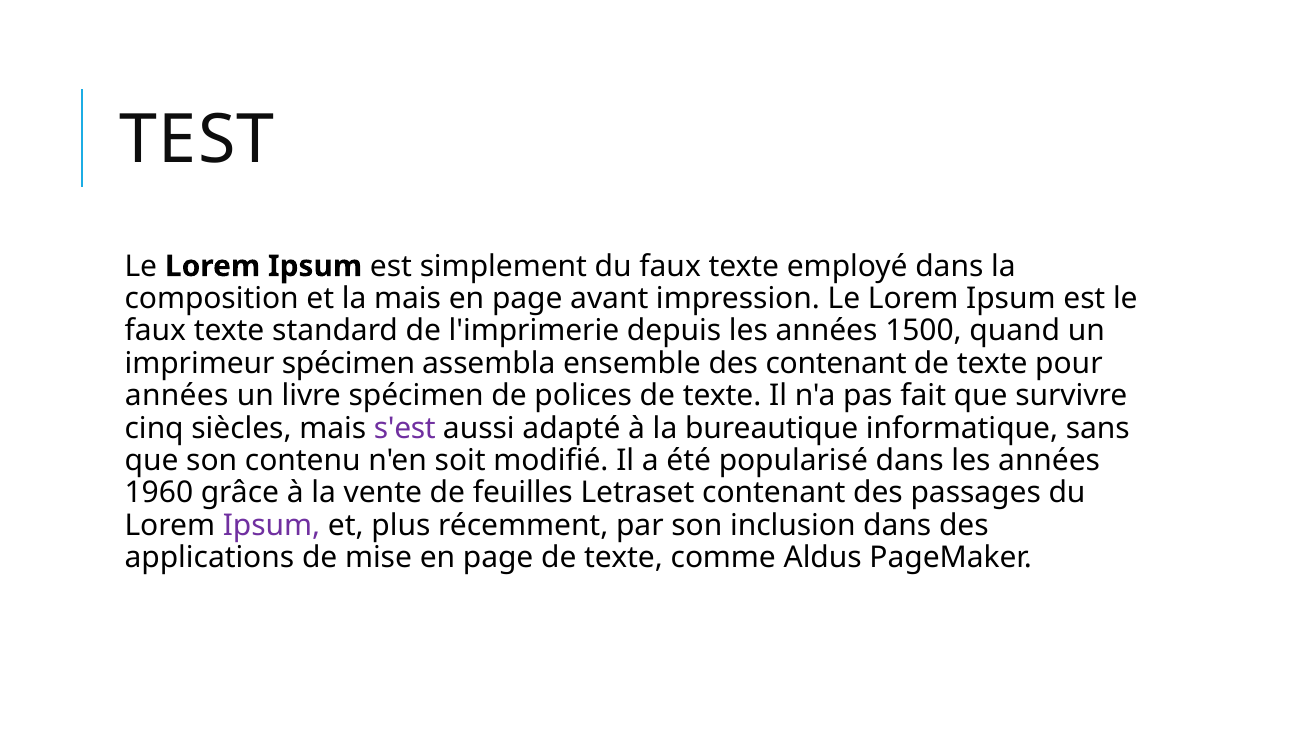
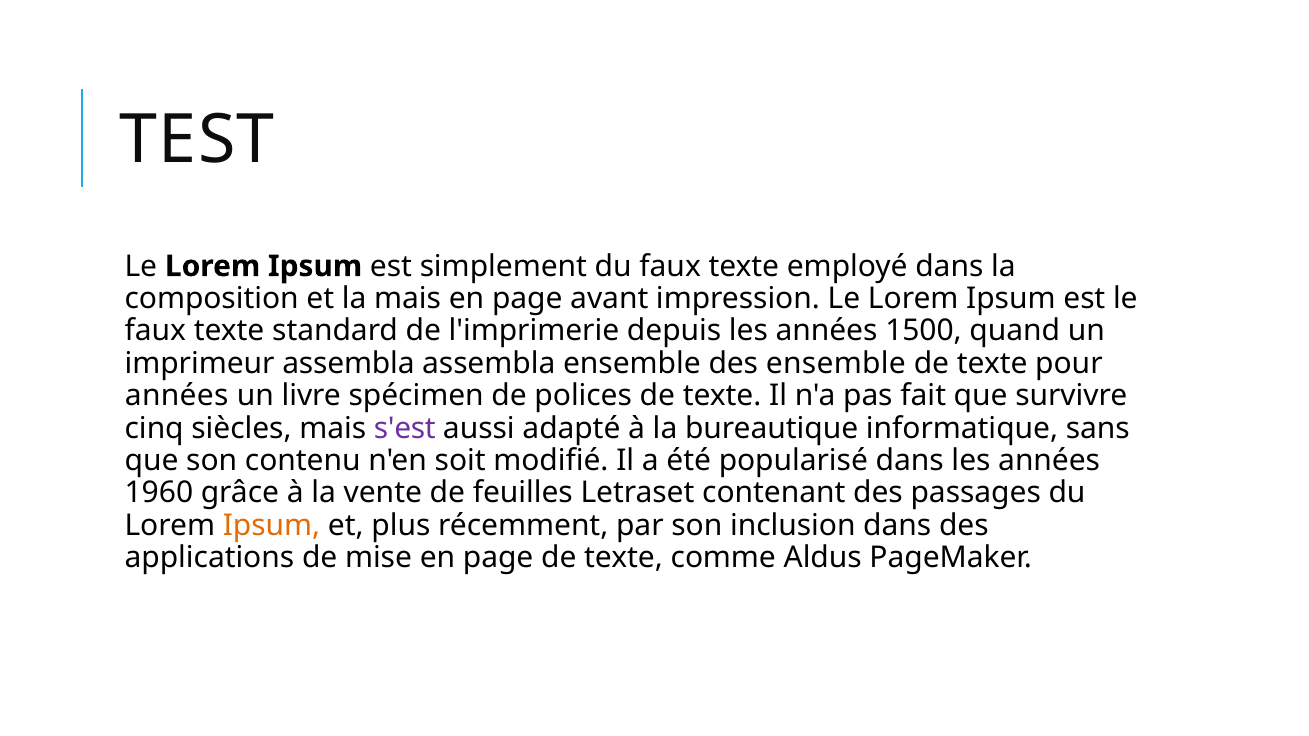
imprimeur spécimen: spécimen -> assembla
des contenant: contenant -> ensemble
Ipsum at (272, 525) colour: purple -> orange
